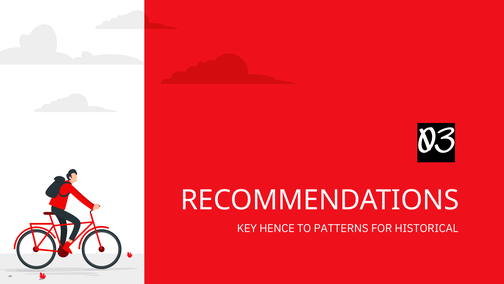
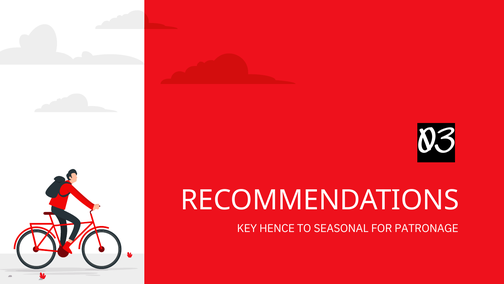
PATTERNS: PATTERNS -> SEASONAL
HISTORICAL: HISTORICAL -> PATRONAGE
